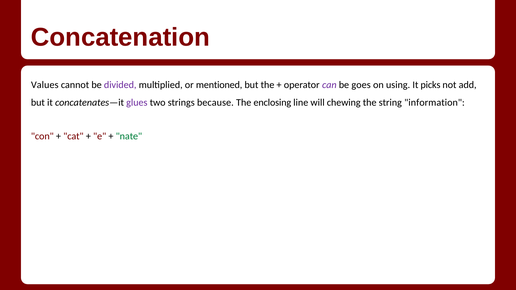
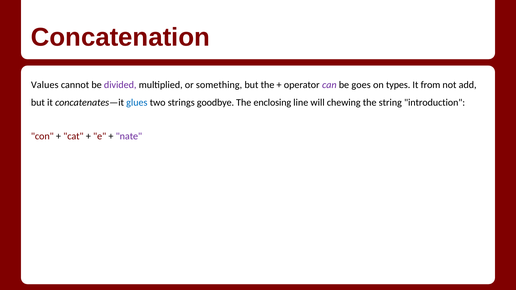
mentioned: mentioned -> something
using: using -> types
picks: picks -> from
glues colour: purple -> blue
because: because -> goodbye
information: information -> introduction
nate colour: green -> purple
